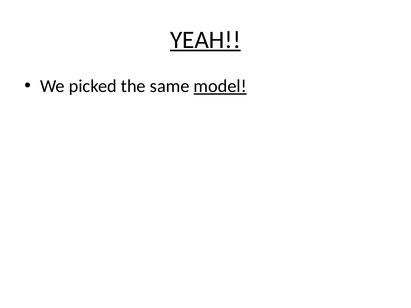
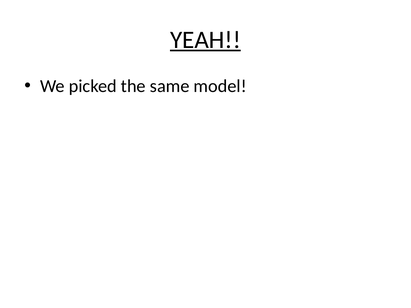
model underline: present -> none
